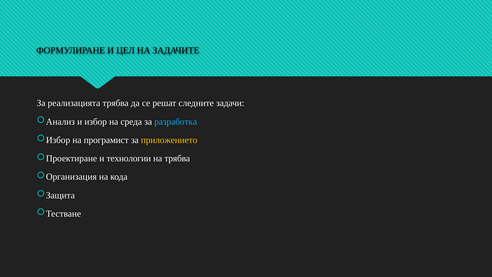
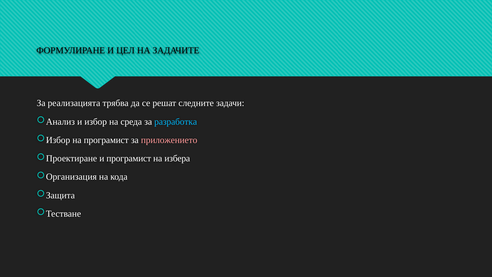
приложението colour: yellow -> pink
и технологии: технологии -> програмист
на трябва: трябва -> избера
